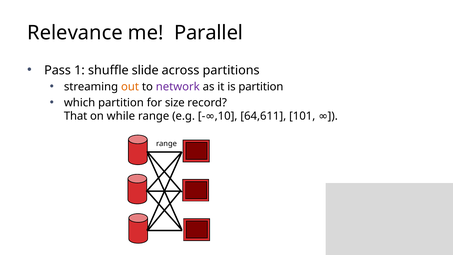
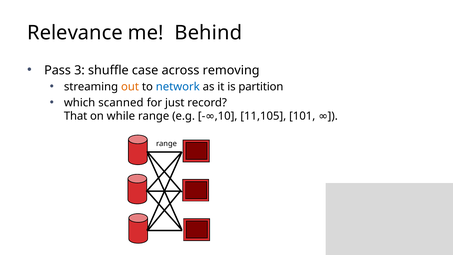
Parallel: Parallel -> Behind
1: 1 -> 3
slide: slide -> case
partitions: partitions -> removing
network colour: purple -> blue
which partition: partition -> scanned
size: size -> just
64,611: 64,611 -> 11,105
